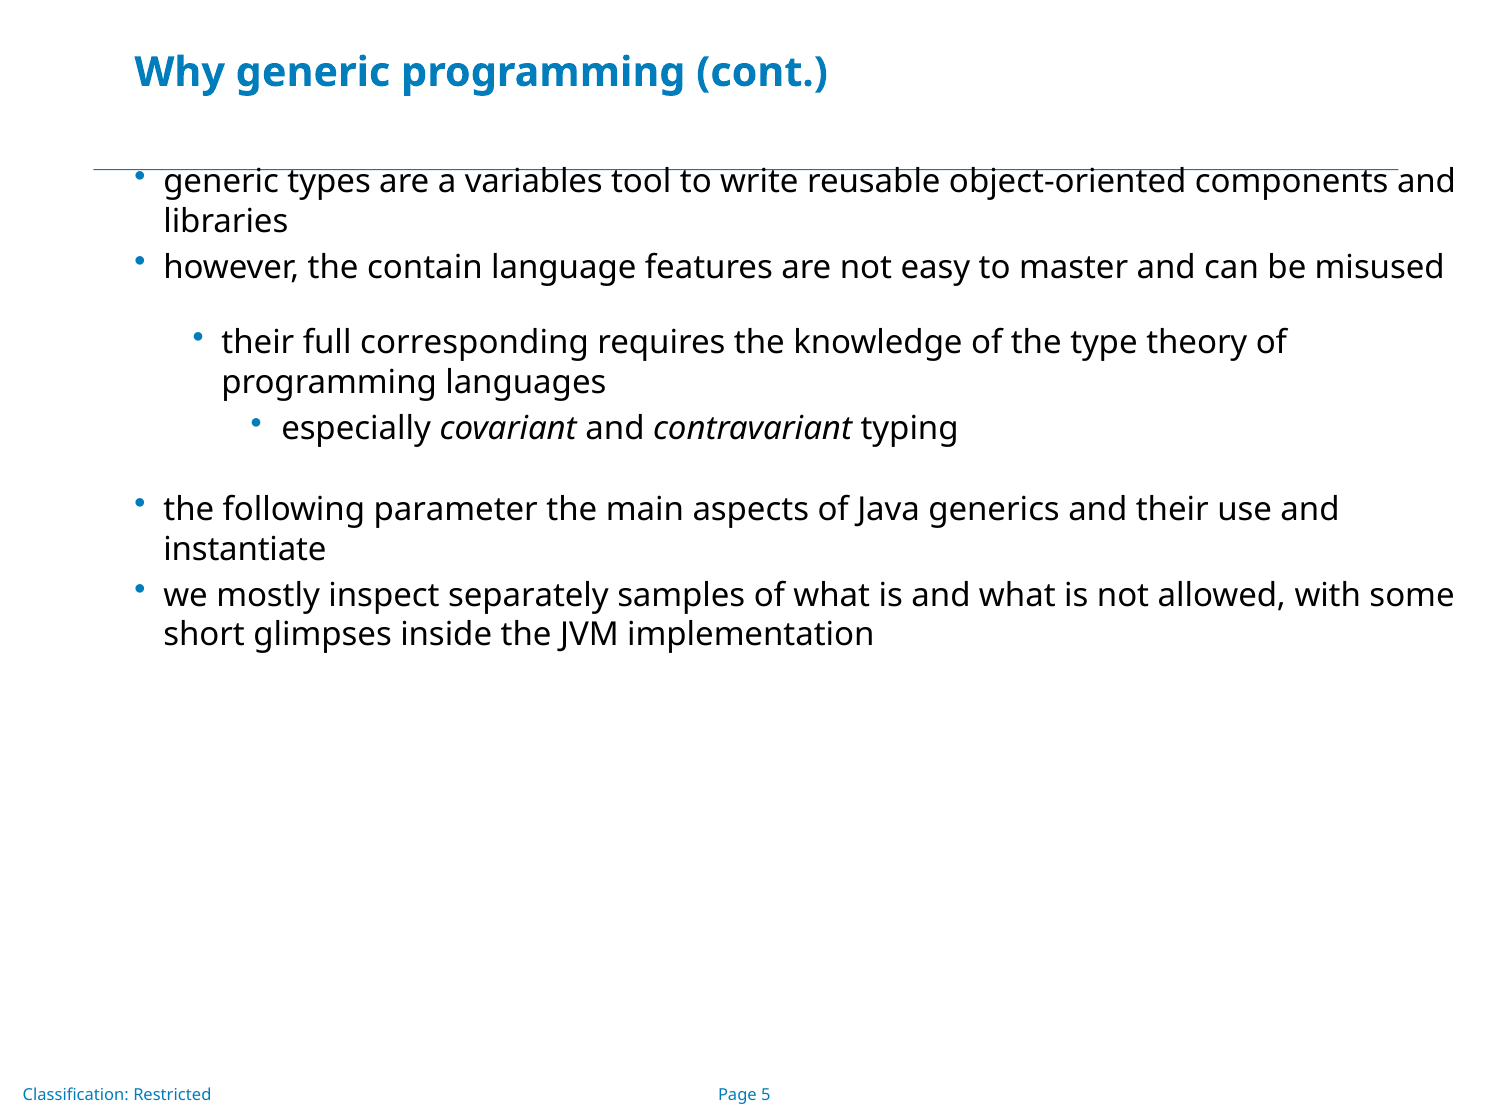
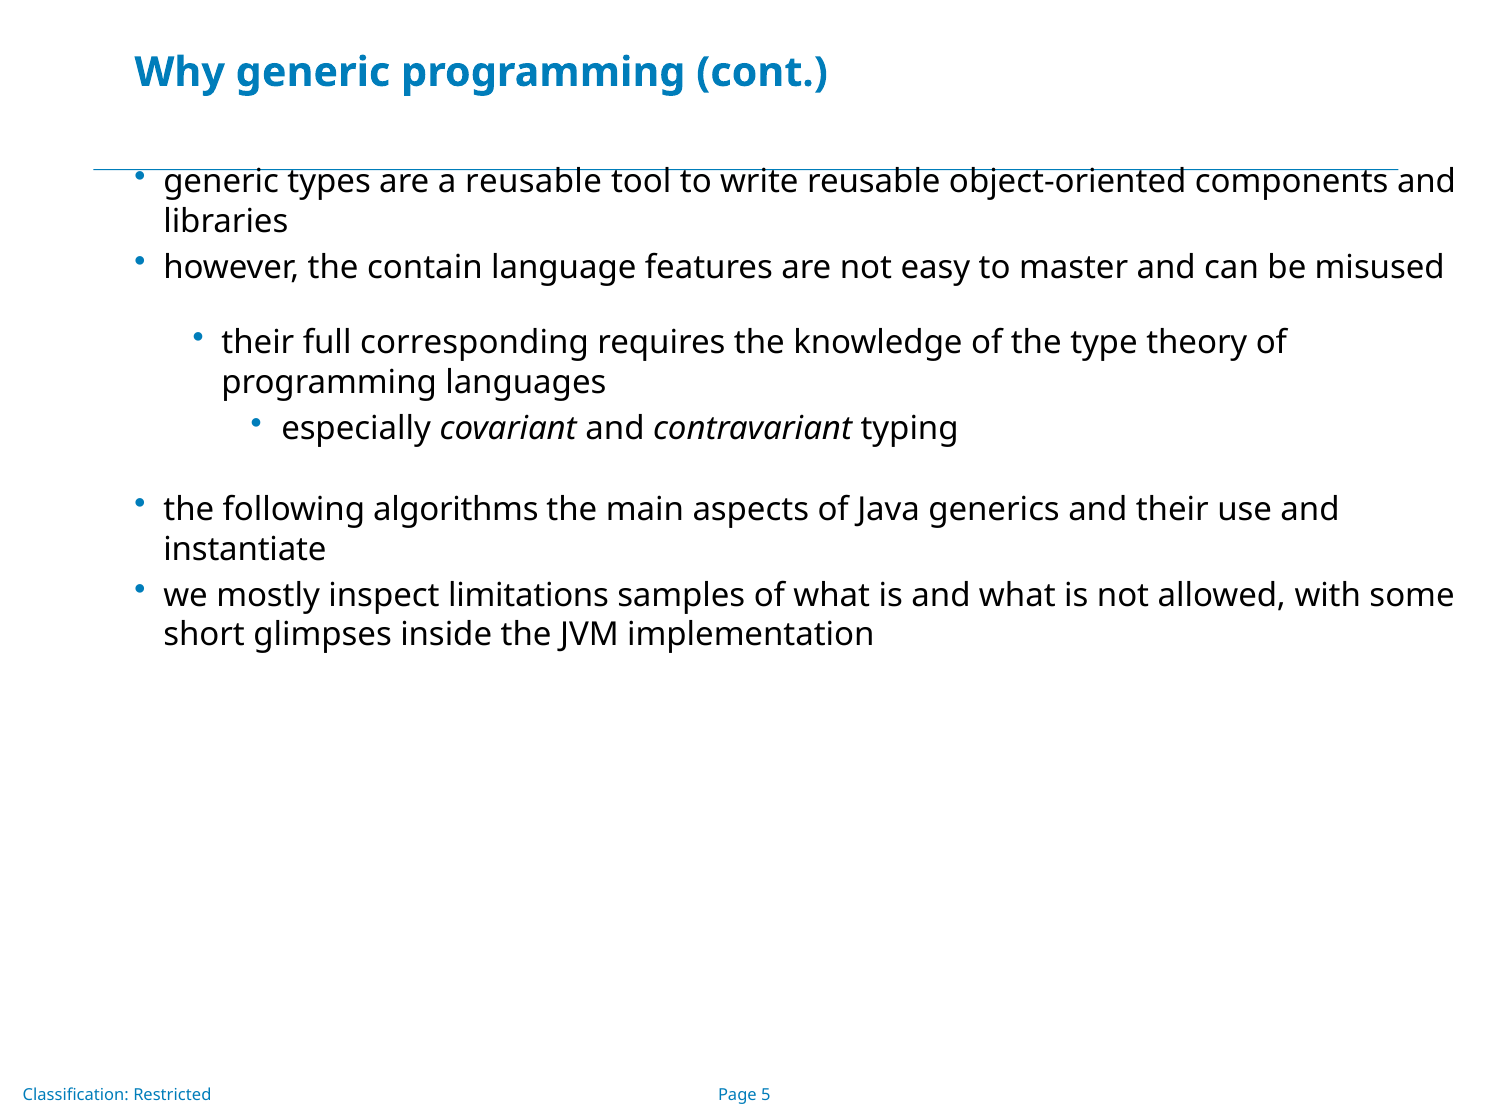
a variables: variables -> reusable
parameter: parameter -> algorithms
separately: separately -> limitations
